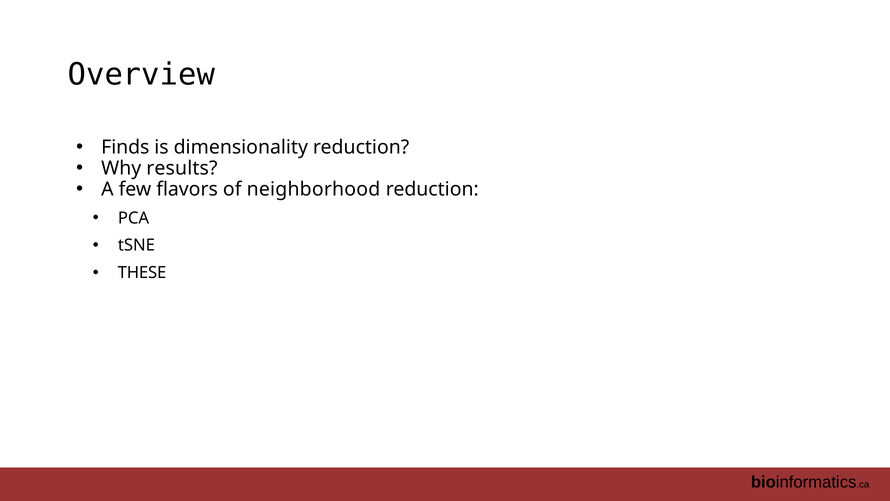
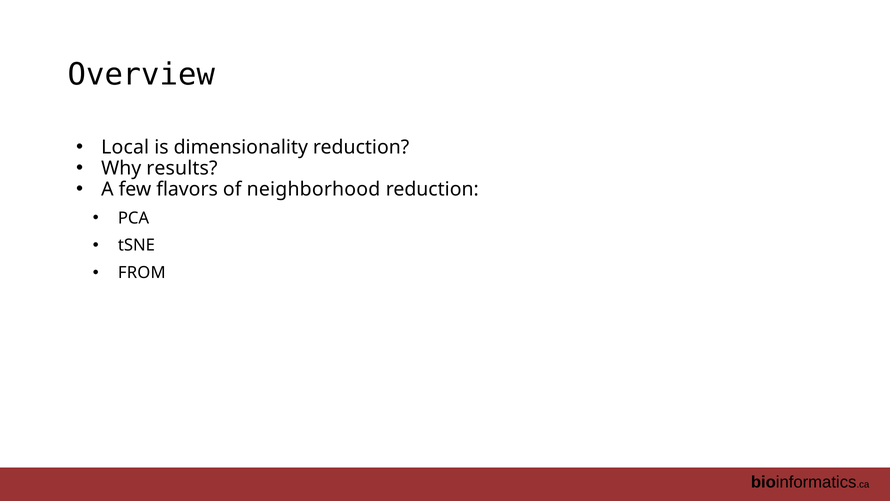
Finds: Finds -> Local
THESE: THESE -> FROM
